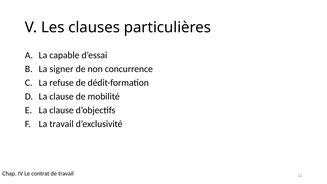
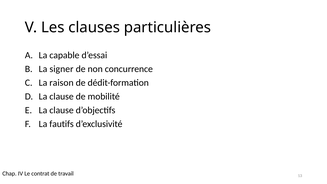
refuse: refuse -> raison
La travail: travail -> fautifs
